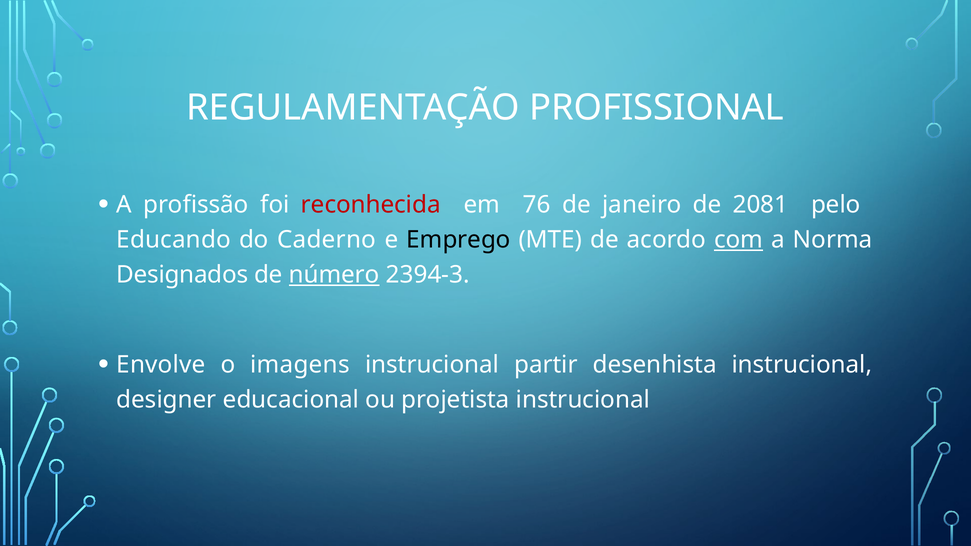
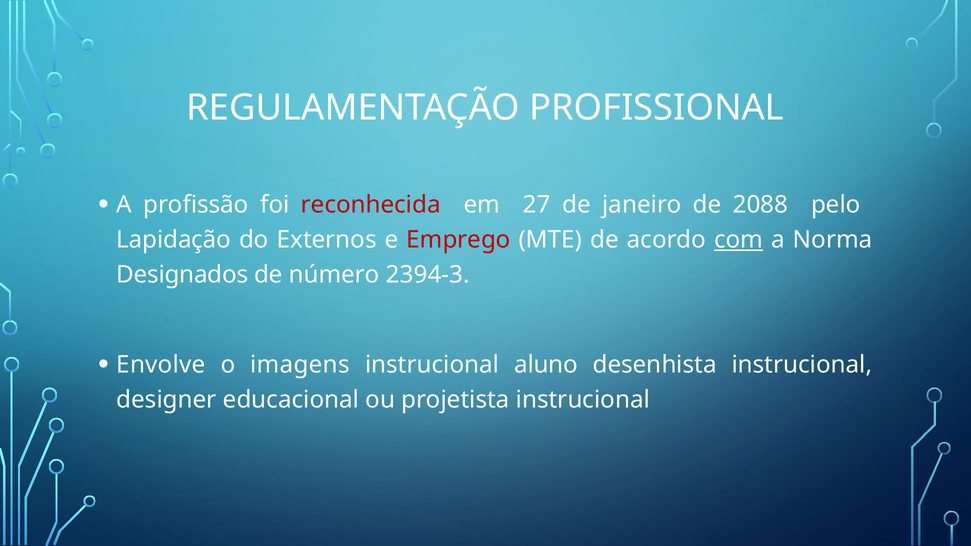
76: 76 -> 27
2081: 2081 -> 2088
Educando: Educando -> Lapidação
Caderno: Caderno -> Externos
Emprego colour: black -> red
número underline: present -> none
partir: partir -> aluno
